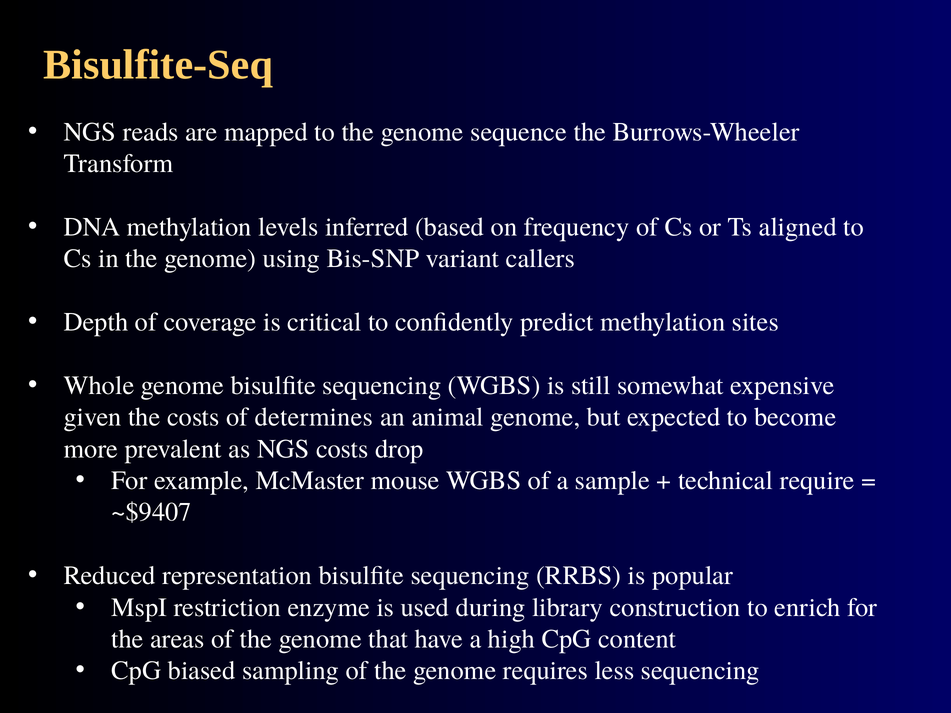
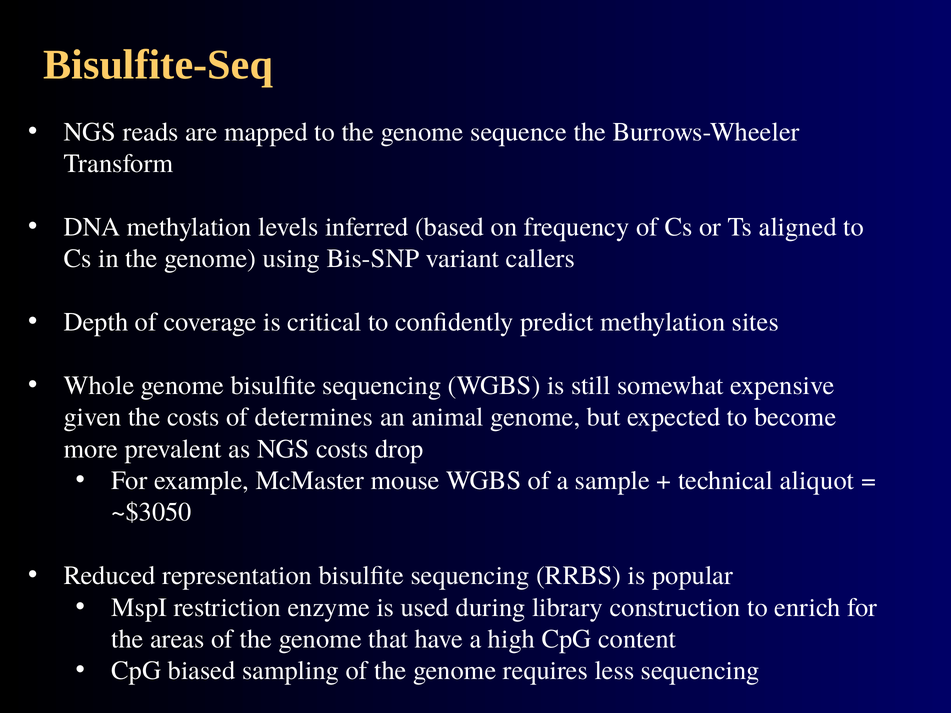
require: require -> aliquot
~$9407: ~$9407 -> ~$3050
